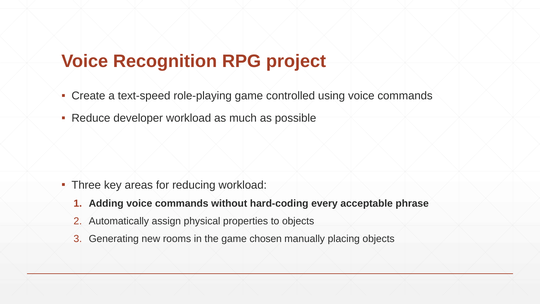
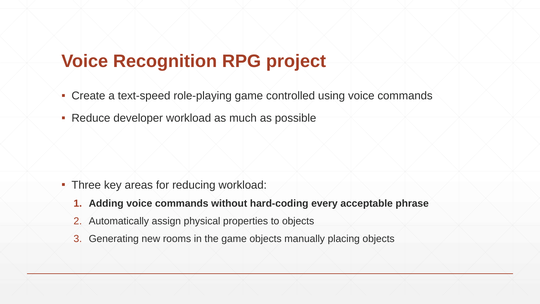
game chosen: chosen -> objects
